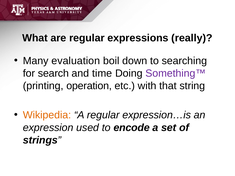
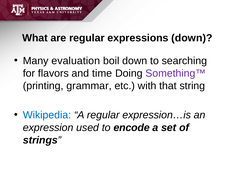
expressions really: really -> down
search: search -> flavors
operation: operation -> grammar
Wikipedia colour: orange -> blue
